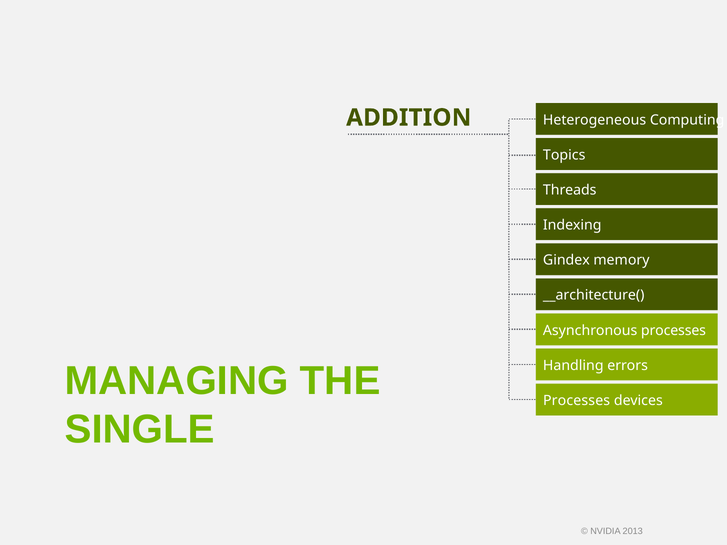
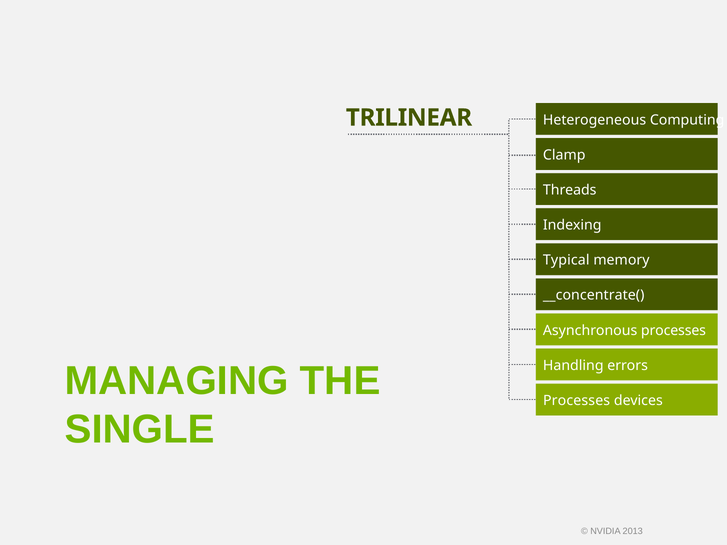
ADDITION: ADDITION -> TRILINEAR
Topics: Topics -> Clamp
Gindex: Gindex -> Typical
__architecture(: __architecture( -> __concentrate(
